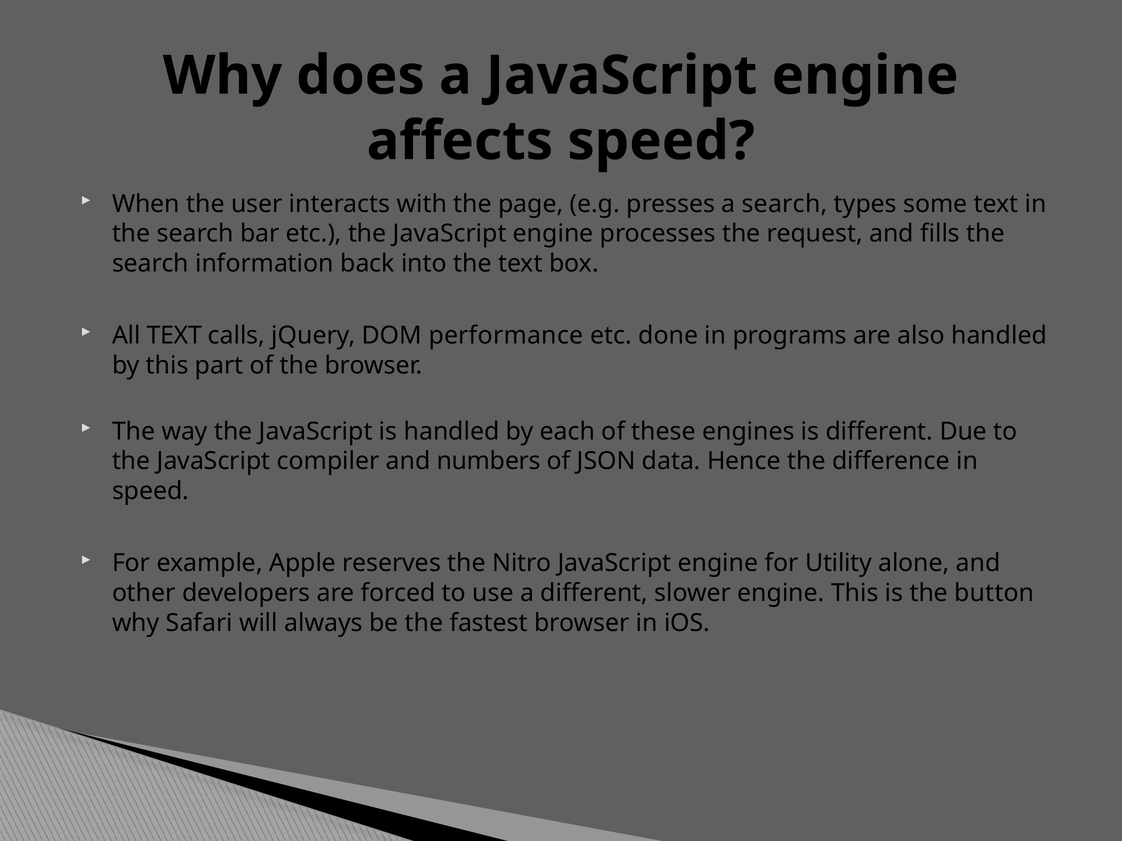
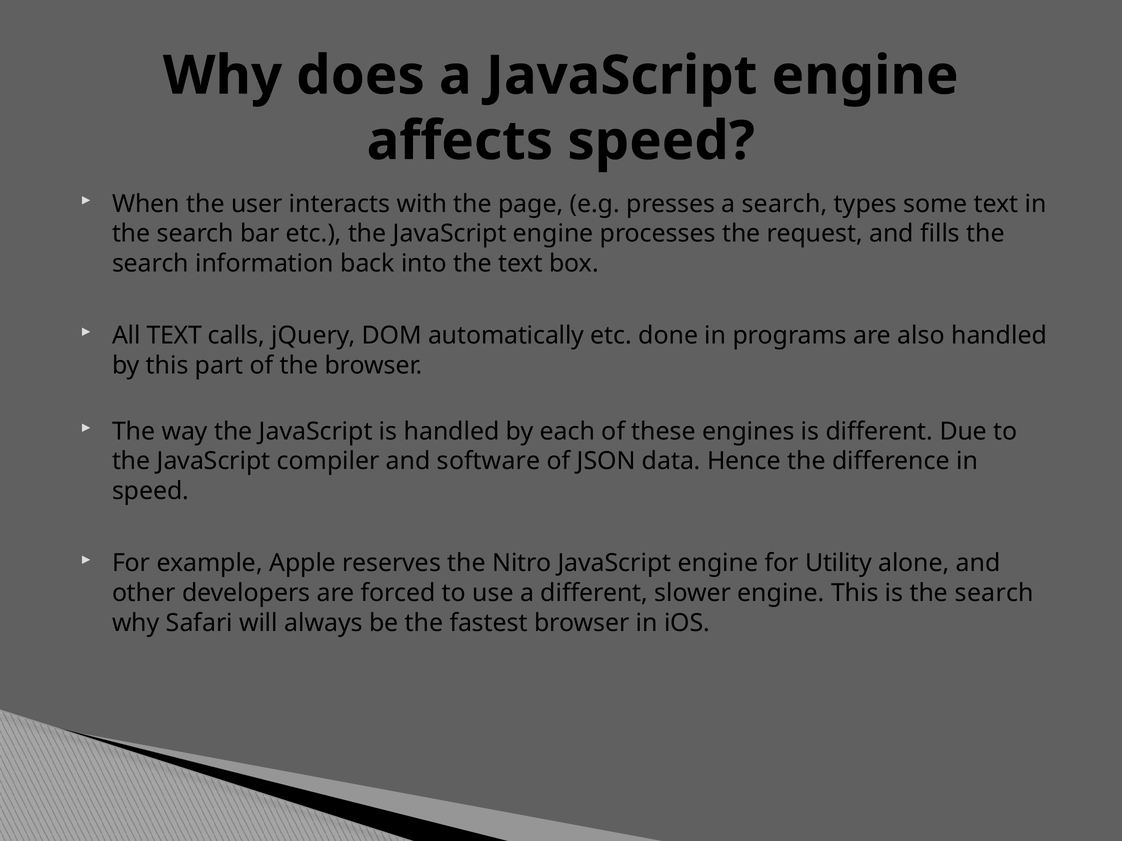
performance: performance -> automatically
numbers: numbers -> software
is the button: button -> search
